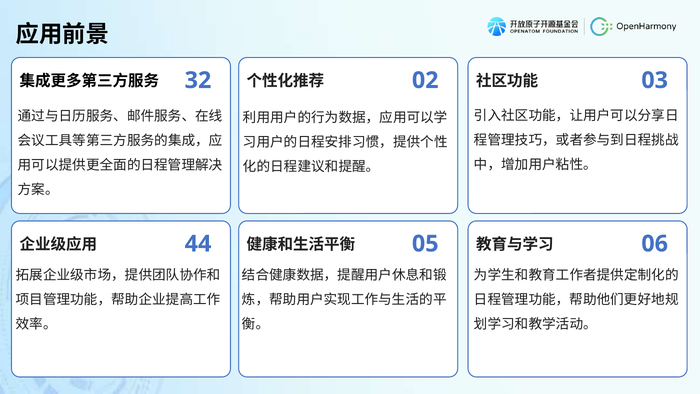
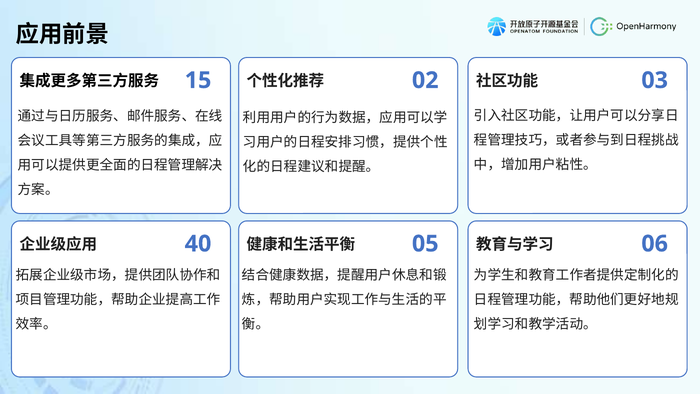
32: 32 -> 15
44: 44 -> 40
